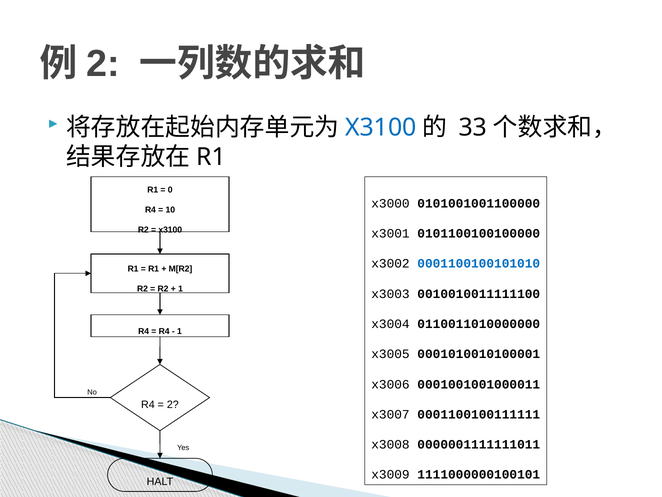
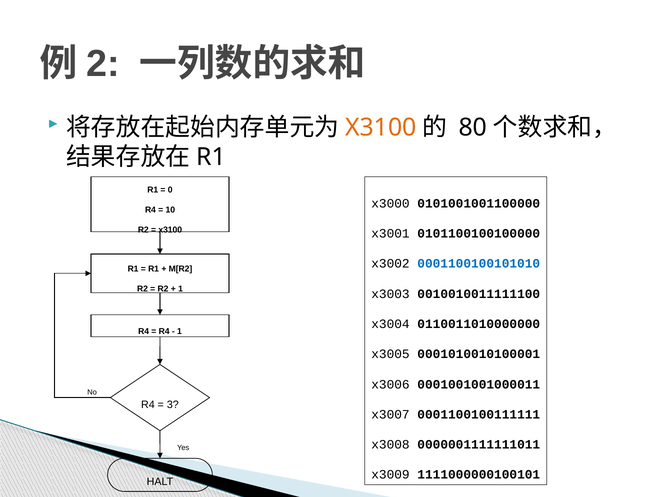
X3100 at (381, 127) colour: blue -> orange
33: 33 -> 80
2 at (173, 404): 2 -> 3
